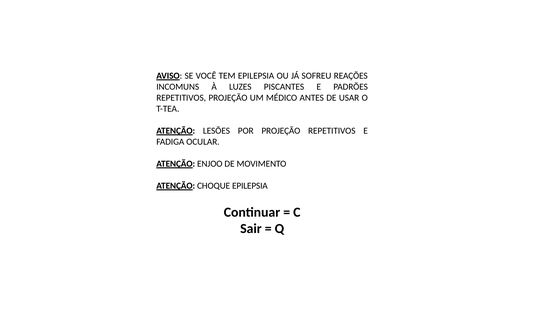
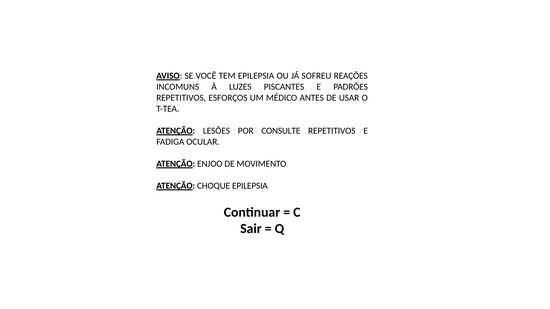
REPETITIVOS PROJEÇÃO: PROJEÇÃO -> ESFORÇOS
POR PROJEÇÃO: PROJEÇÃO -> CONSULTE
